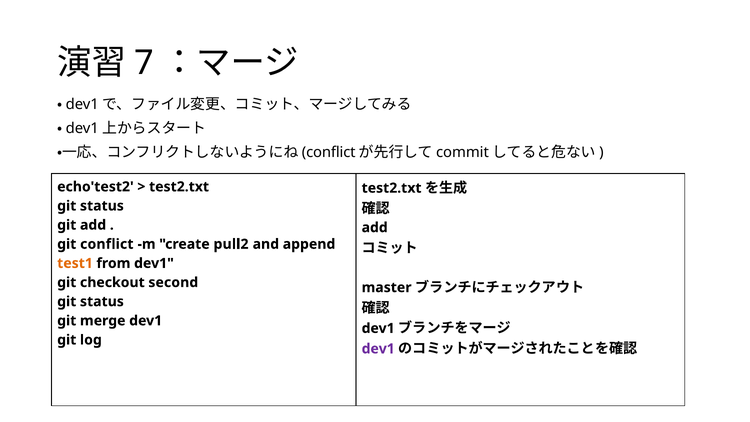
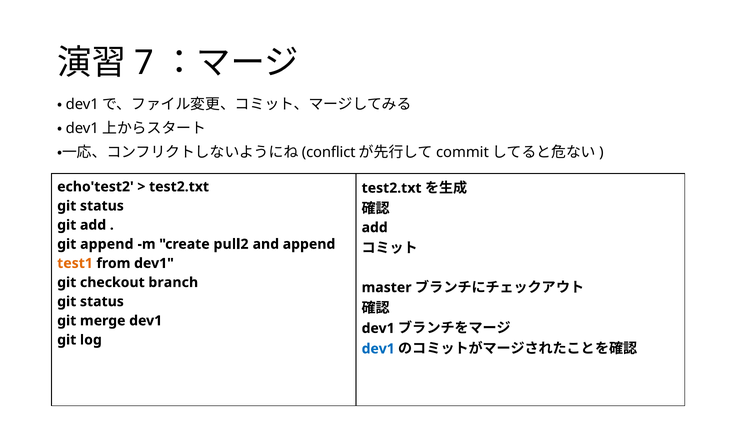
git conflict: conflict -> append
second: second -> branch
dev1 at (378, 349) colour: purple -> blue
